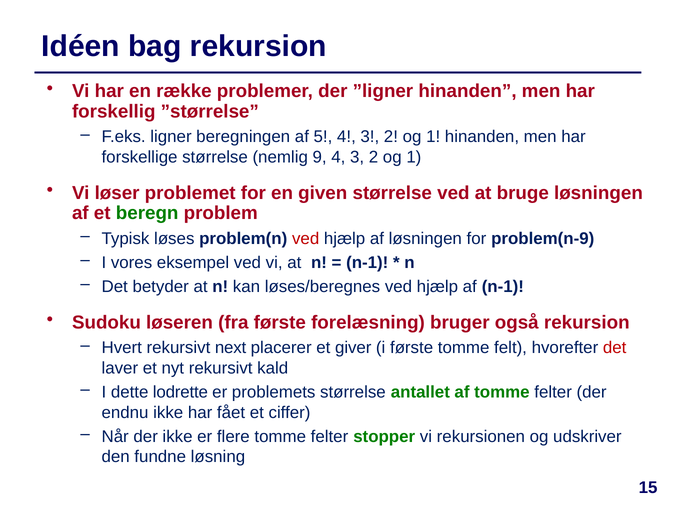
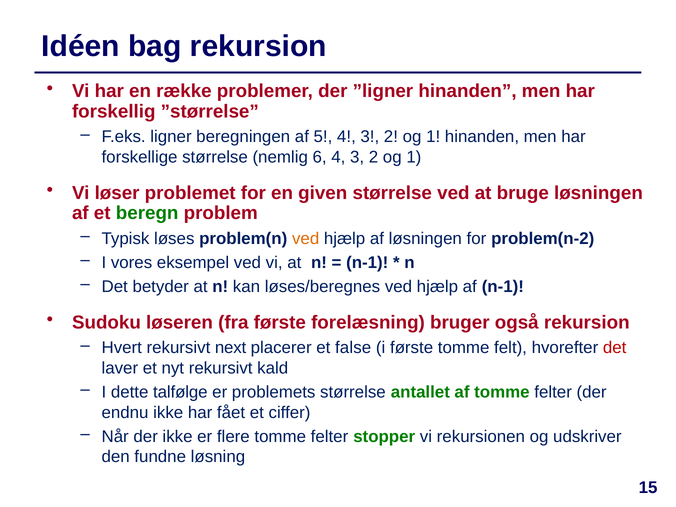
9: 9 -> 6
ved at (306, 239) colour: red -> orange
problem(n-9: problem(n-9 -> problem(n-2
giver: giver -> false
lodrette: lodrette -> talfølge
